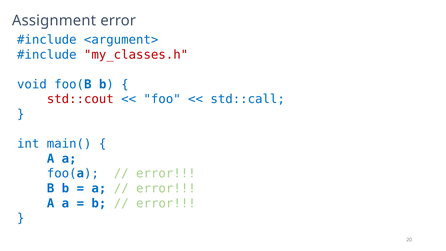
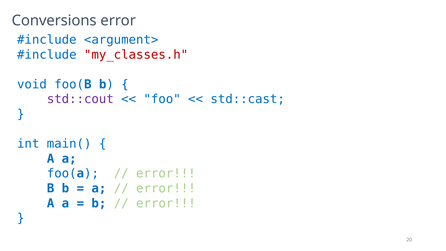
Assignment: Assignment -> Conversions
std::cout colour: red -> purple
std::call: std::call -> std::cast
